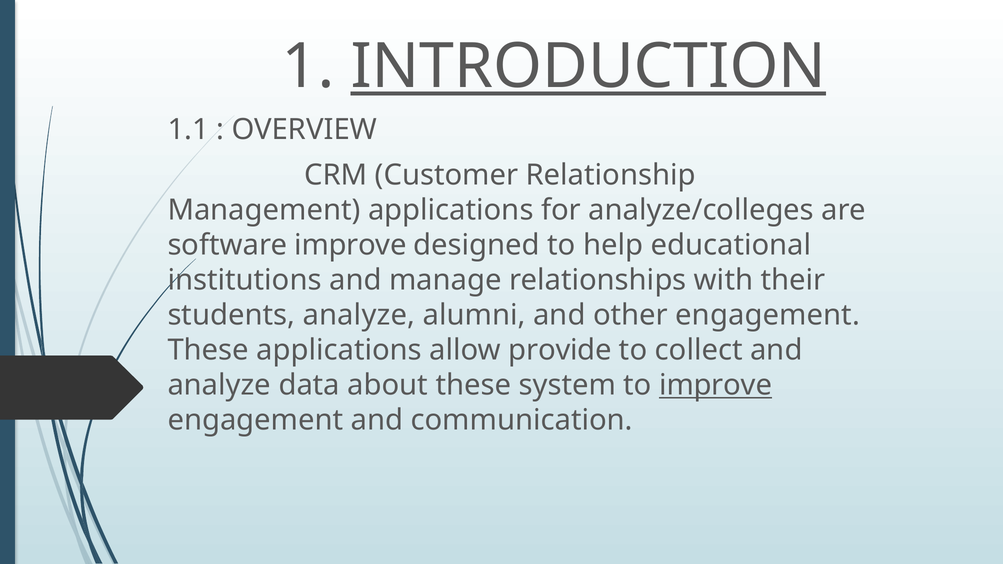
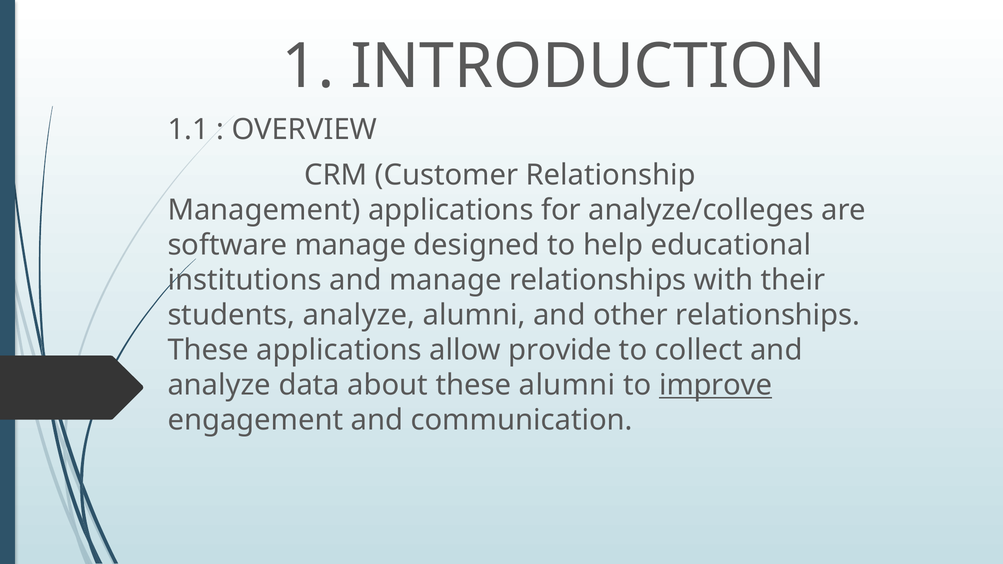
INTRODUCTION underline: present -> none
software improve: improve -> manage
other engagement: engagement -> relationships
these system: system -> alumni
